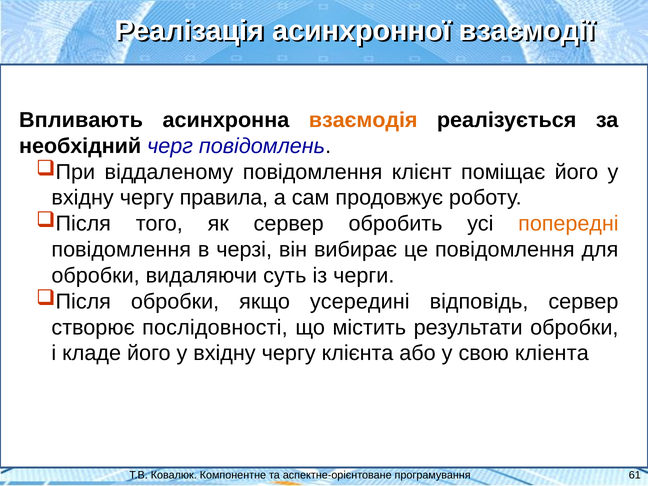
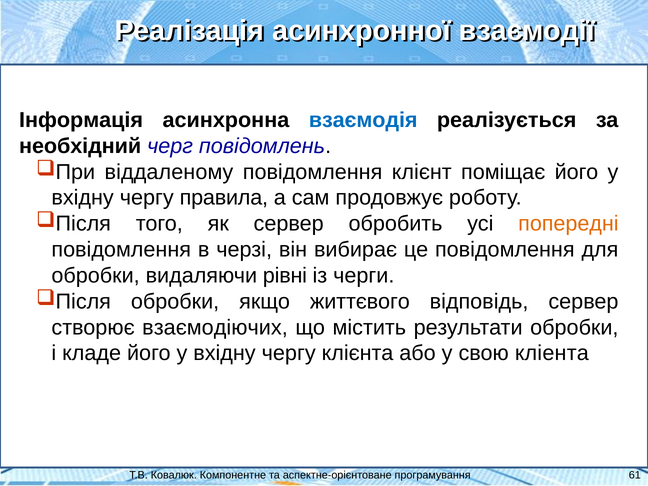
Впливають: Впливають -> Інформація
взаємодія colour: orange -> blue
суть: суть -> рівні
усередині: усередині -> життєвого
послідовності: послідовності -> взаємодіючих
